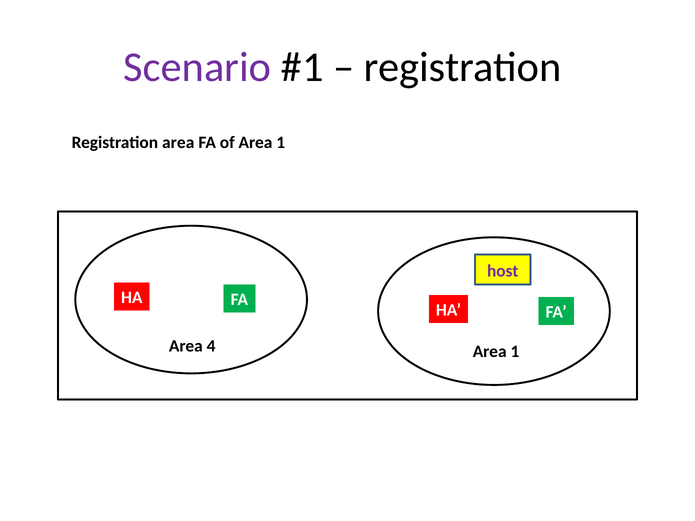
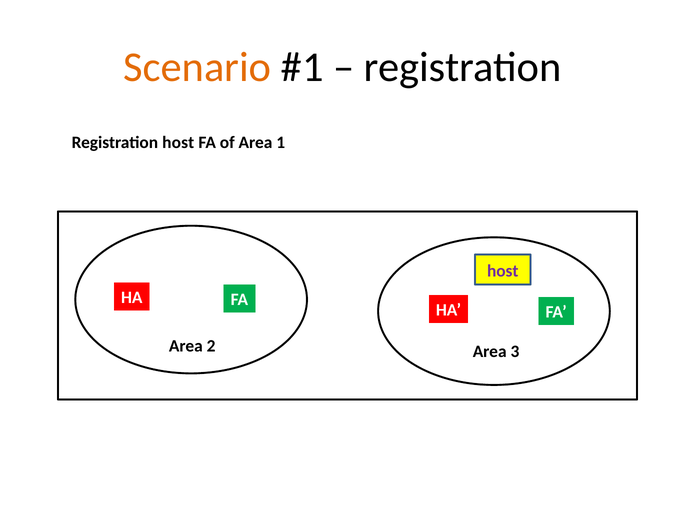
Scenario colour: purple -> orange
area at (178, 142): area -> host
4: 4 -> 2
1 at (515, 352): 1 -> 3
